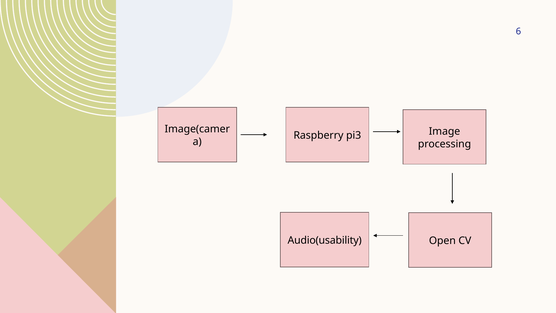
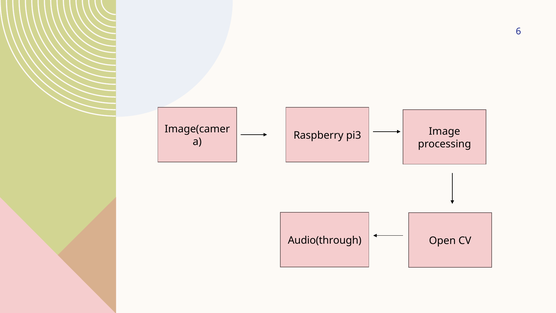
Audio(usability: Audio(usability -> Audio(through
